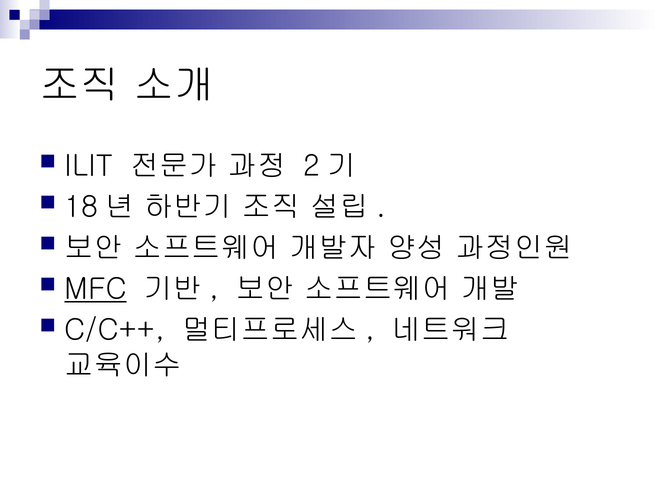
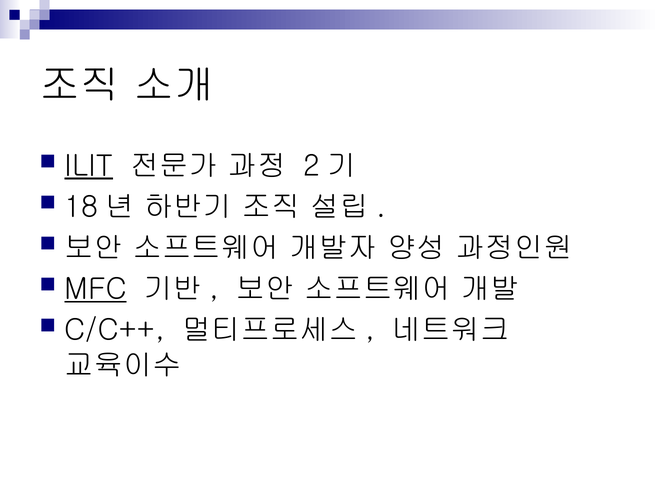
ILIT underline: none -> present
